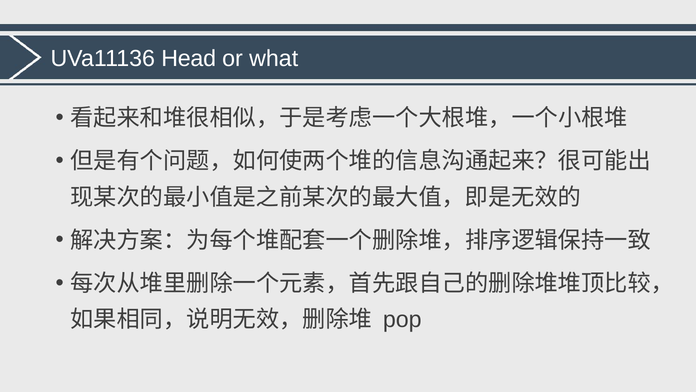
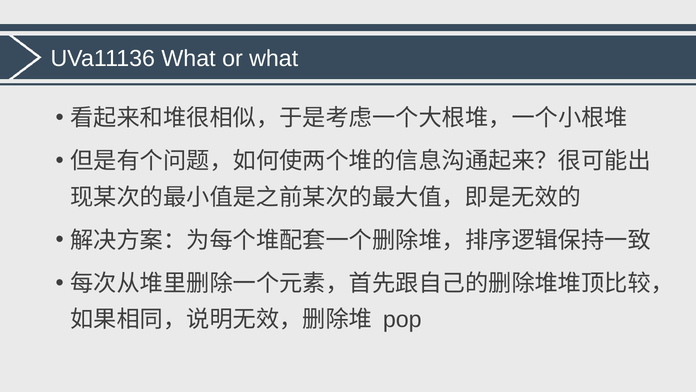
UVa11136 Head: Head -> What
